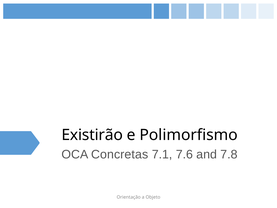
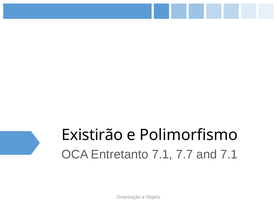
Concretas: Concretas -> Entretanto
7.6: 7.6 -> 7.7
and 7.8: 7.8 -> 7.1
